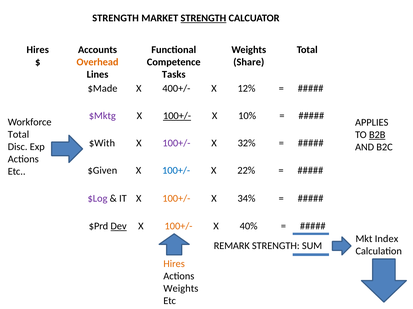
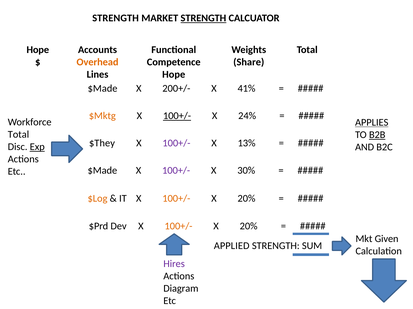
Hires at (38, 50): Hires -> Hope
Tasks at (174, 75): Tasks -> Hope
400+/-: 400+/- -> 200+/-
12%: 12% -> 41%
$Mktg colour: purple -> orange
10%: 10% -> 24%
APPLIES underline: none -> present
$With: $With -> $They
32%: 32% -> 13%
Exp underline: none -> present
$Given at (102, 171): $Given -> $Made
100+/- at (176, 171) colour: blue -> purple
22%: 22% -> 30%
$Log colour: purple -> orange
34% at (246, 199): 34% -> 20%
Dev underline: present -> none
40% at (249, 227): 40% -> 20%
Index: Index -> Given
REMARK: REMARK -> APPLIED
Hires at (174, 264) colour: orange -> purple
Weights at (181, 289): Weights -> Diagram
